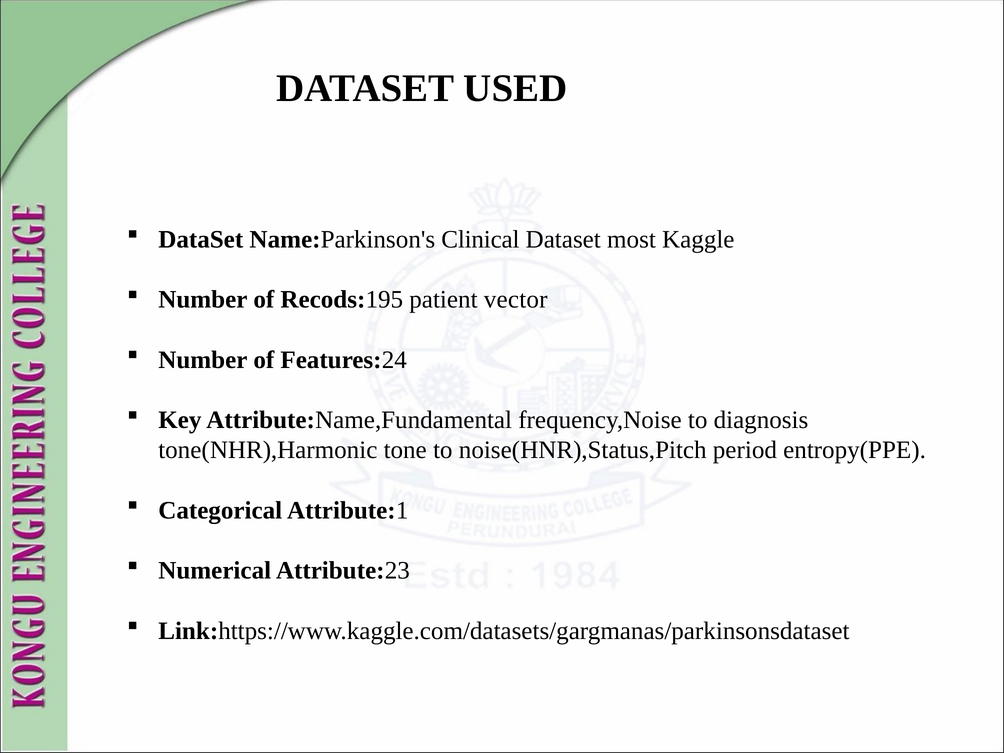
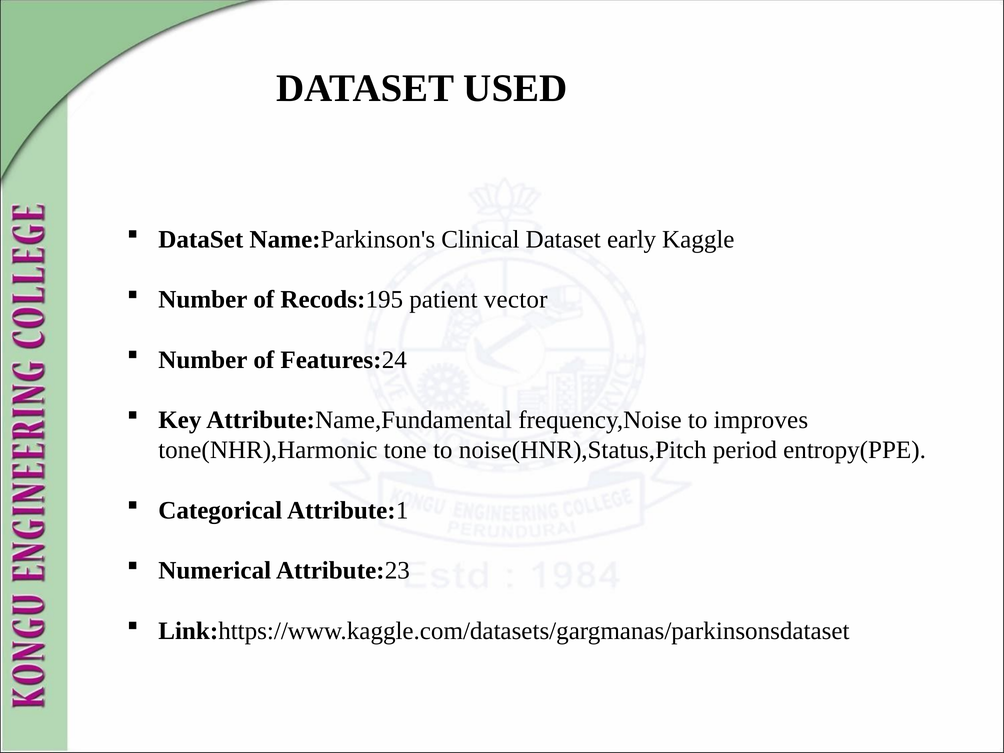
most: most -> early
diagnosis: diagnosis -> improves
